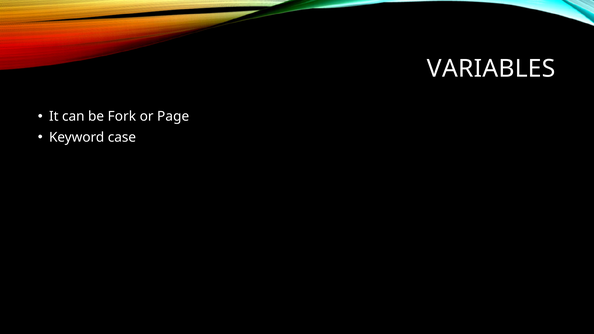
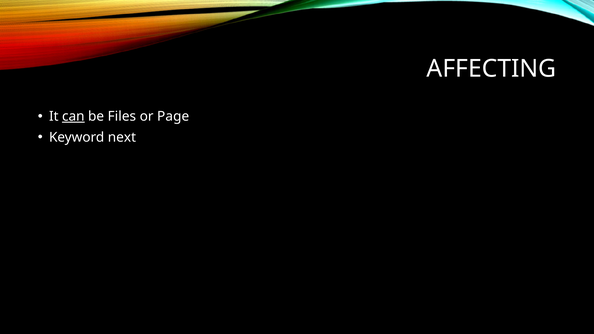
VARIABLES: VARIABLES -> AFFECTING
can underline: none -> present
Fork: Fork -> Files
case: case -> next
